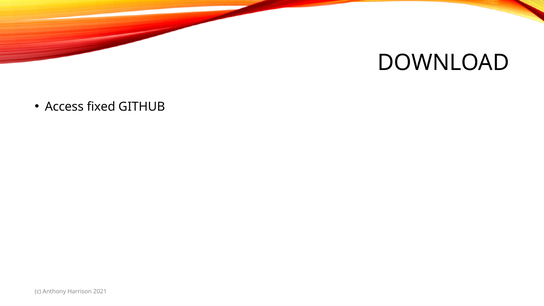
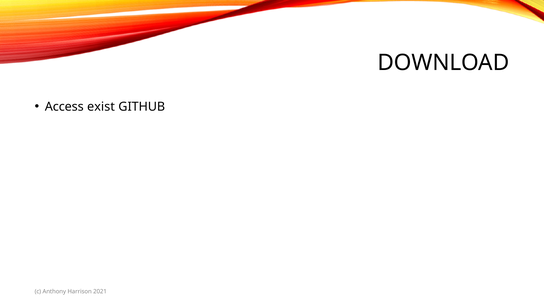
fixed: fixed -> exist
